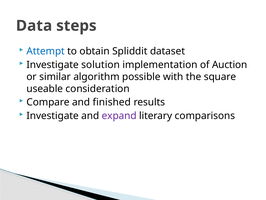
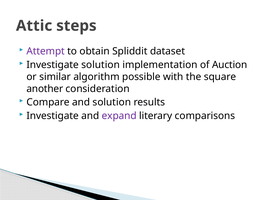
Data: Data -> Attic
Attempt colour: blue -> purple
useable: useable -> another
and finished: finished -> solution
